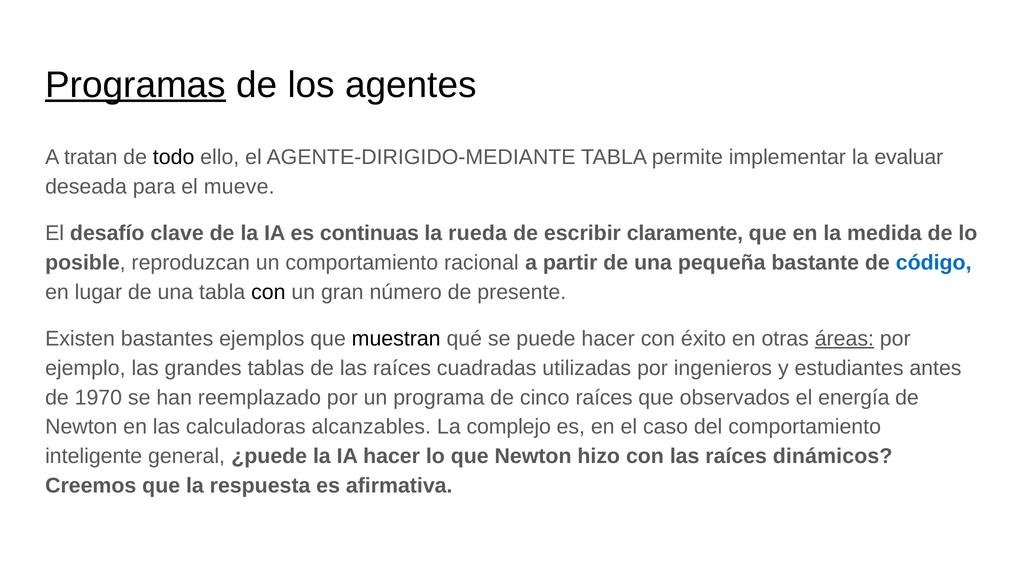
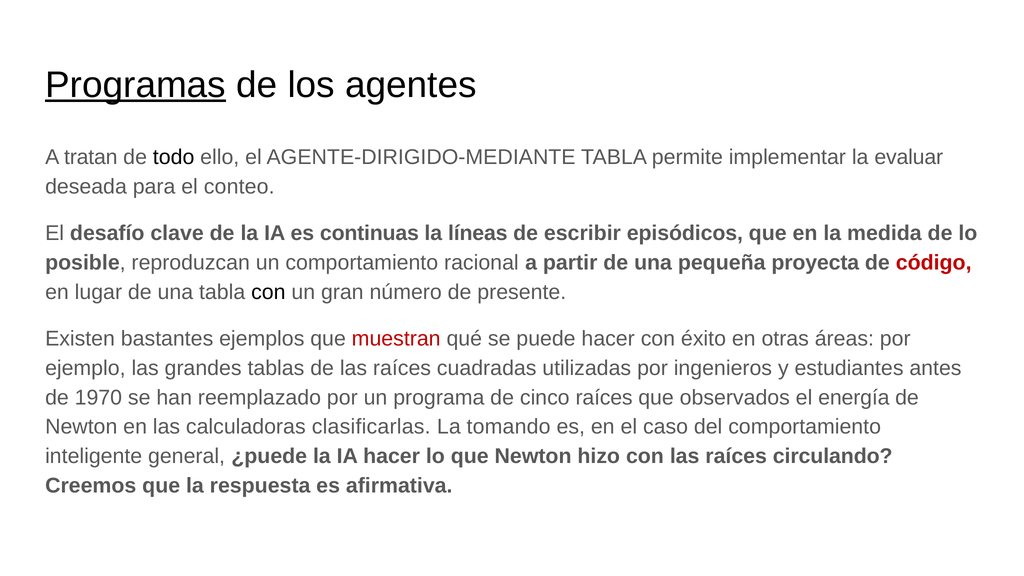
mueve: mueve -> conteo
rueda: rueda -> líneas
claramente: claramente -> episódicos
bastante: bastante -> proyecta
código colour: blue -> red
muestran colour: black -> red
áreas underline: present -> none
alcanzables: alcanzables -> clasificarlas
complejo: complejo -> tomando
dinámicos: dinámicos -> circulando
